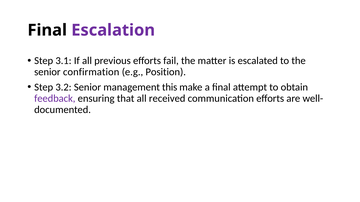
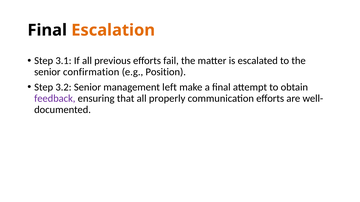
Escalation colour: purple -> orange
this: this -> left
received: received -> properly
